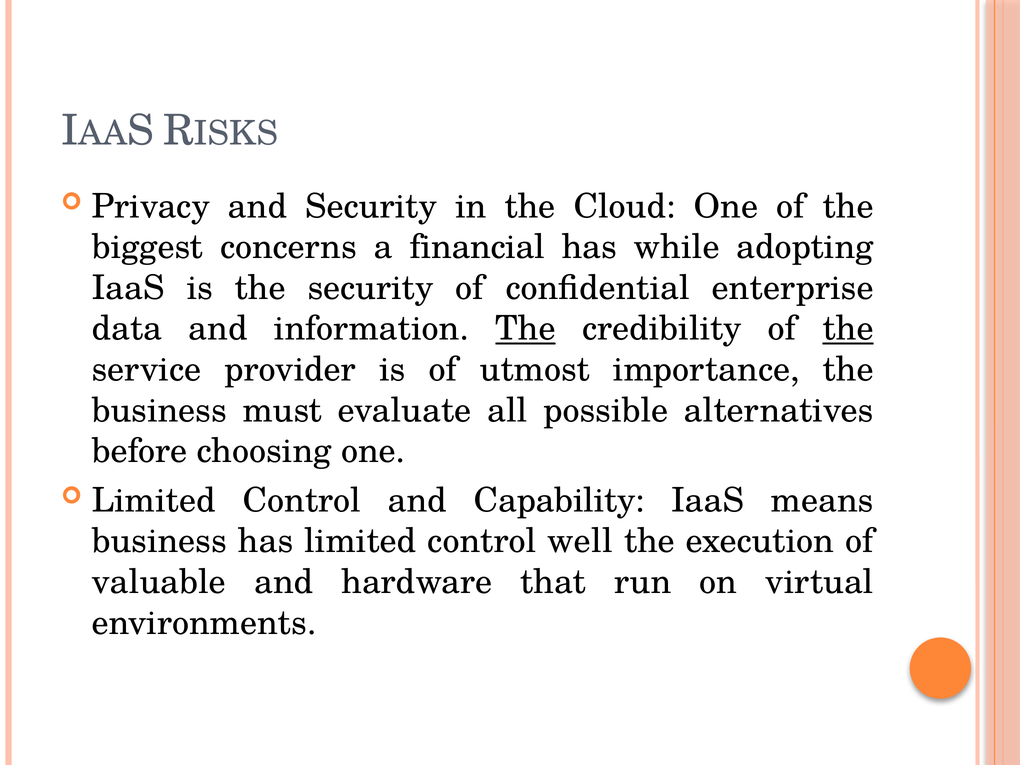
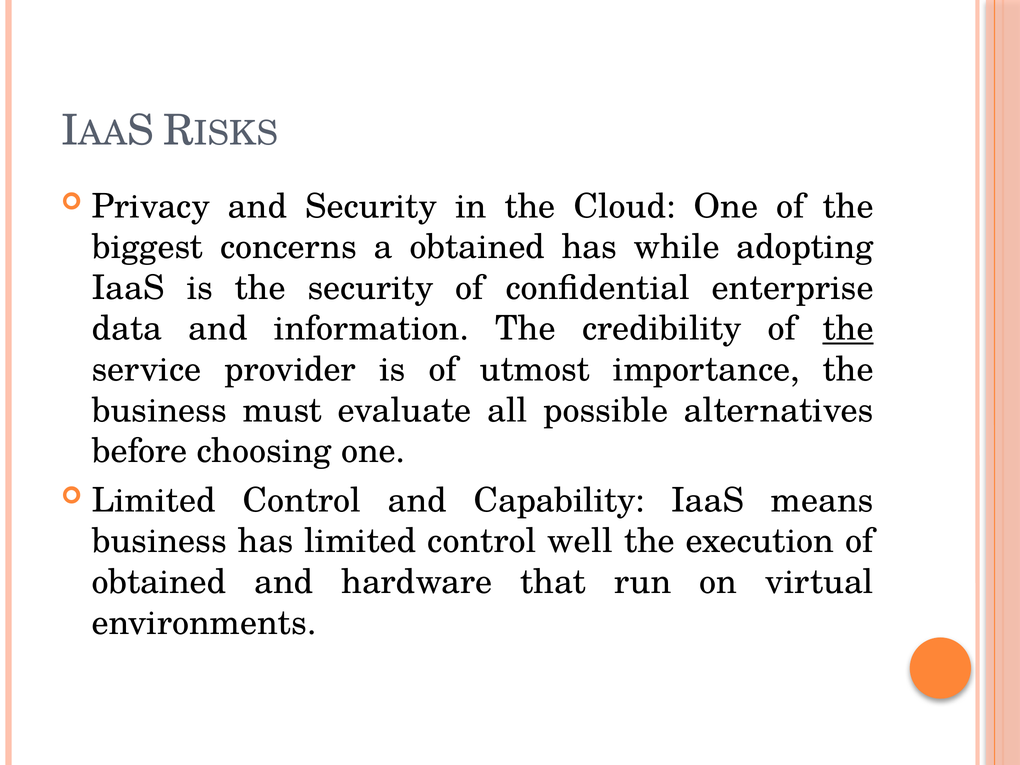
a financial: financial -> obtained
The at (525, 329) underline: present -> none
valuable at (159, 582): valuable -> obtained
